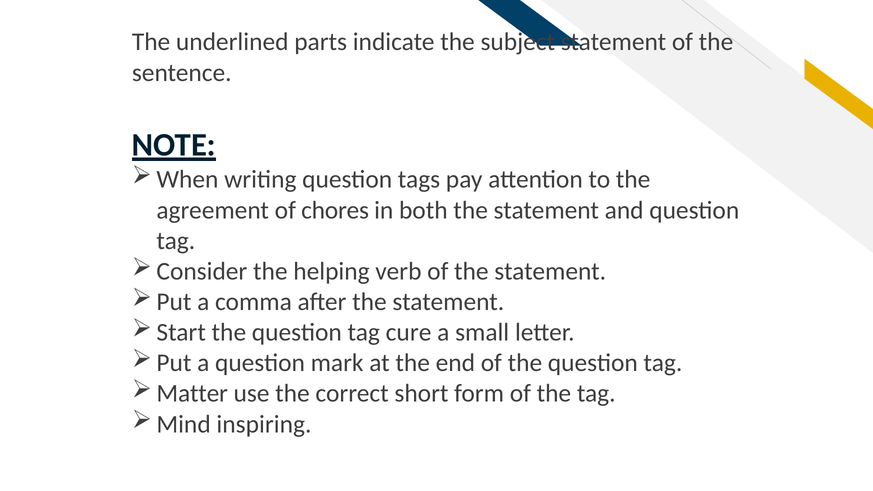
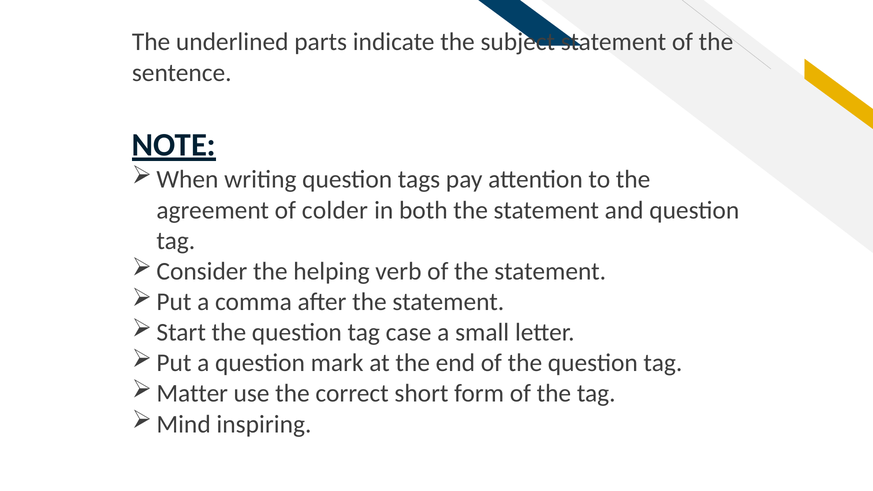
chores: chores -> colder
cure: cure -> case
